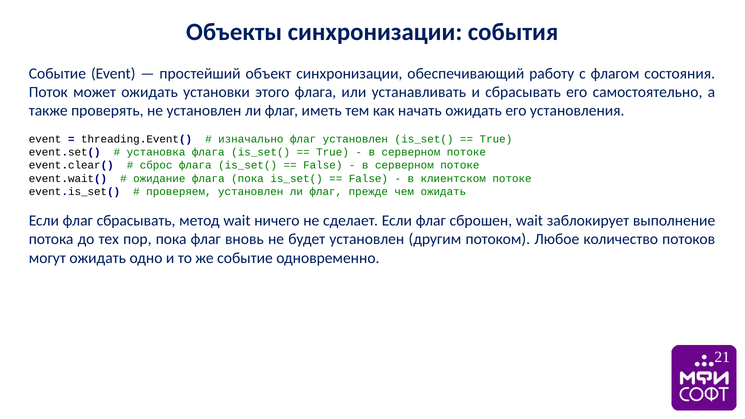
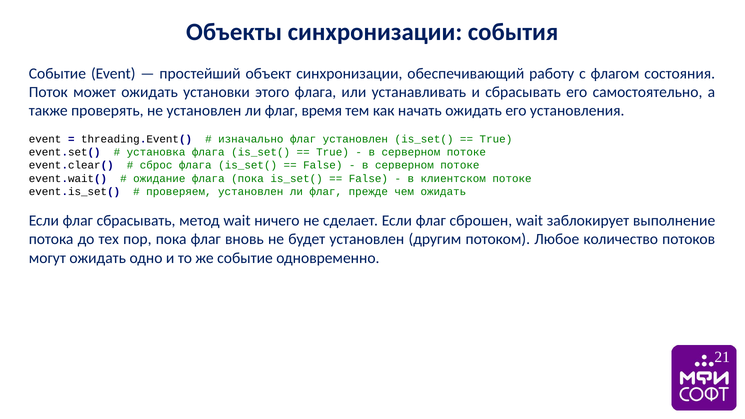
иметь: иметь -> время
